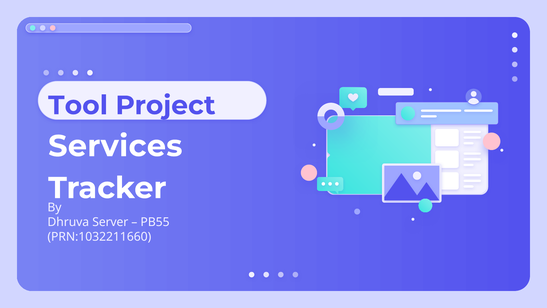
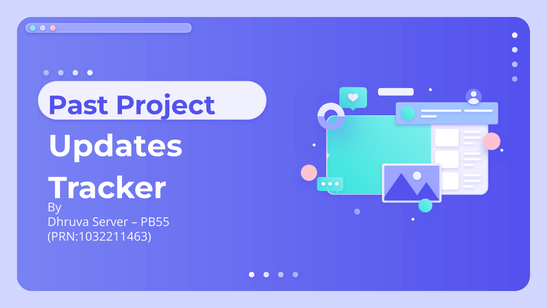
Tool: Tool -> Past
Services: Services -> Updates
PRN:1032211660: PRN:1032211660 -> PRN:1032211463
